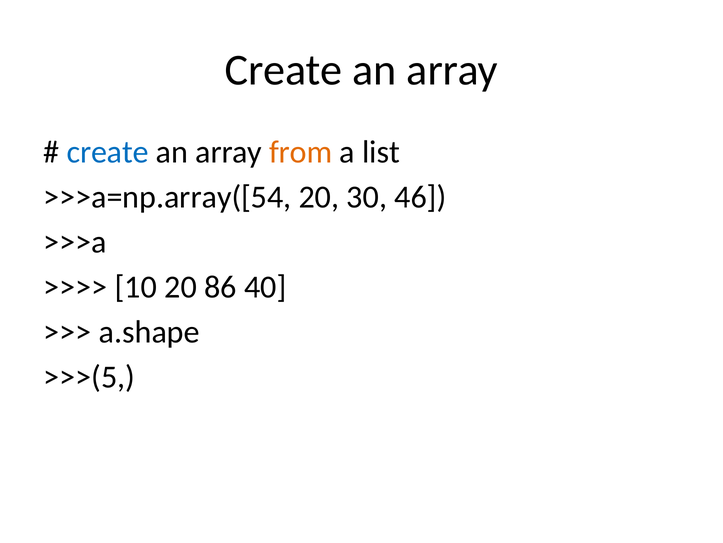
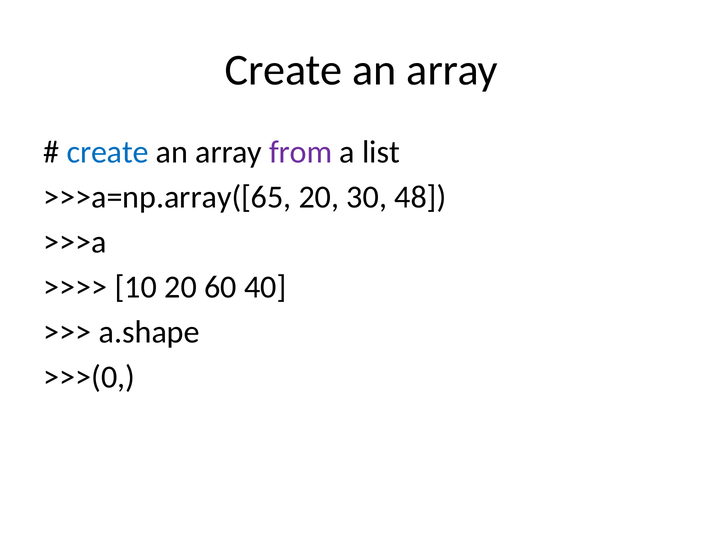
from colour: orange -> purple
>>>a=np.array([54: >>>a=np.array([54 -> >>>a=np.array([65
46: 46 -> 48
86: 86 -> 60
>>>(5: >>>(5 -> >>>(0
